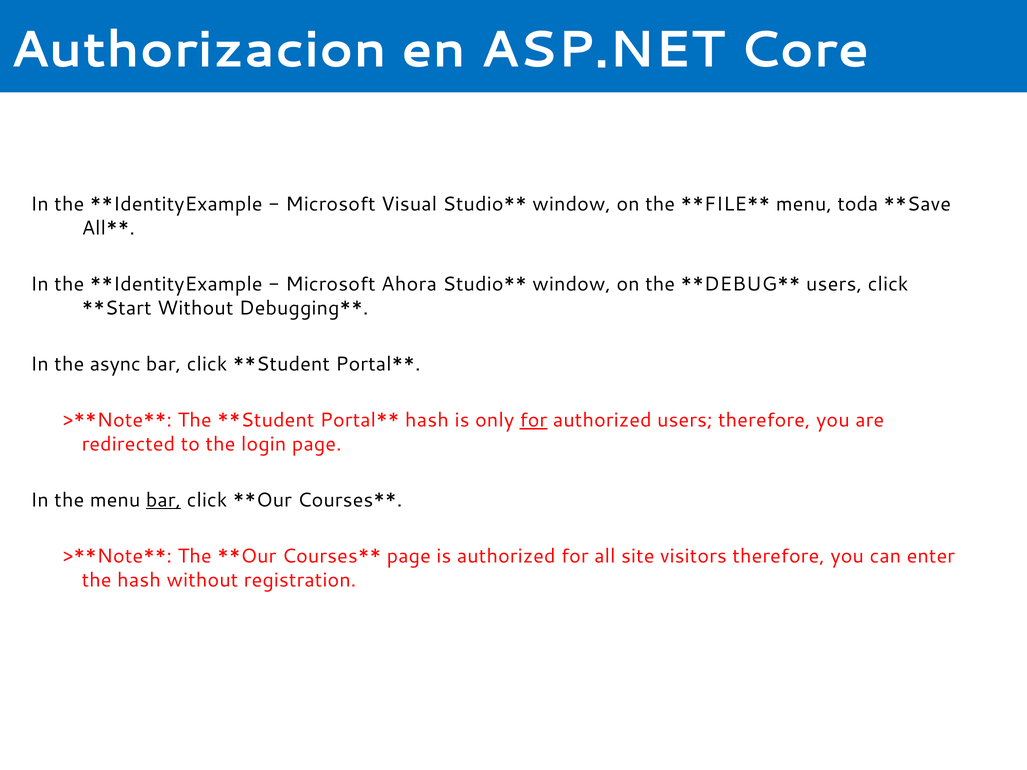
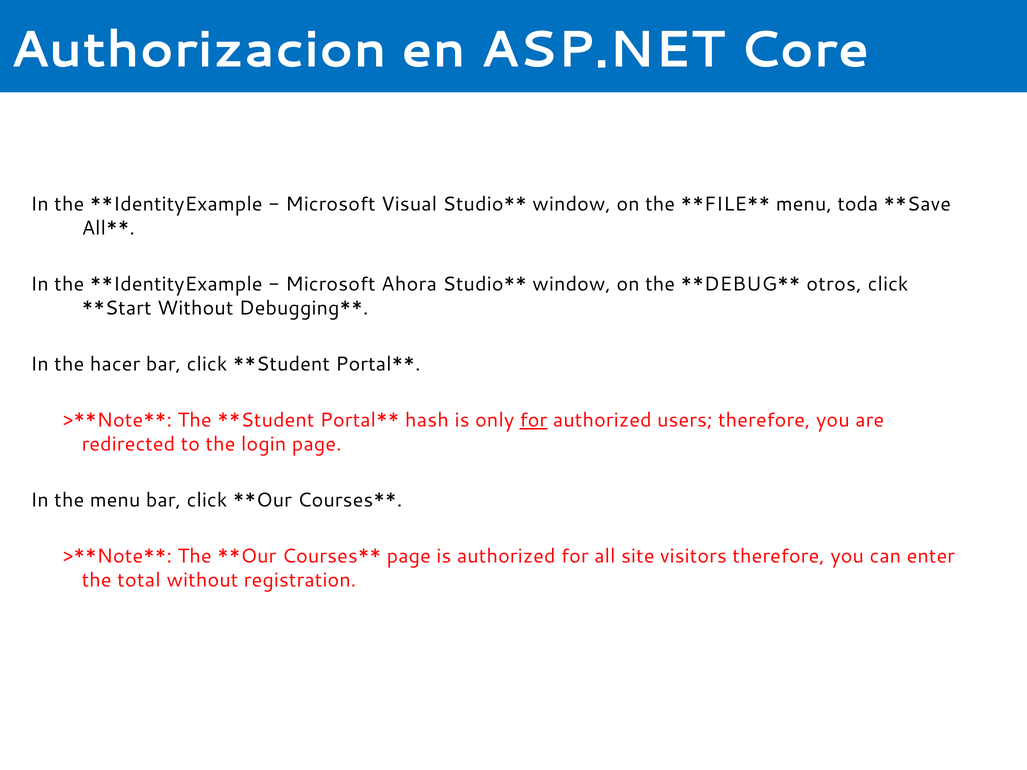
users at (834, 284): users -> otros
async: async -> hacer
bar at (163, 500) underline: present -> none
the hash: hash -> total
